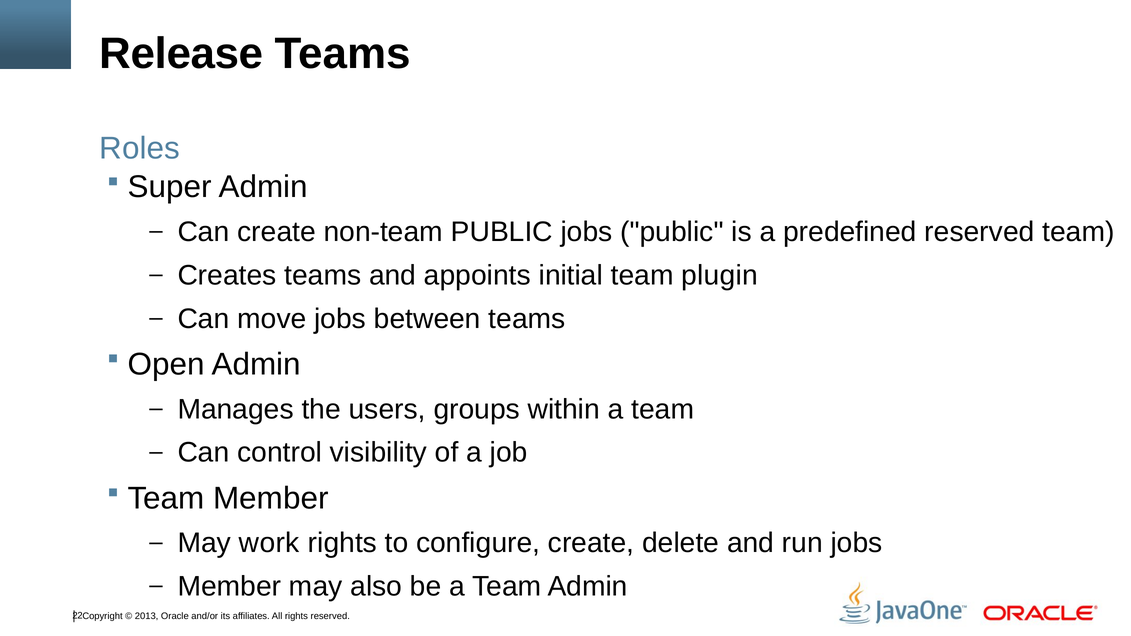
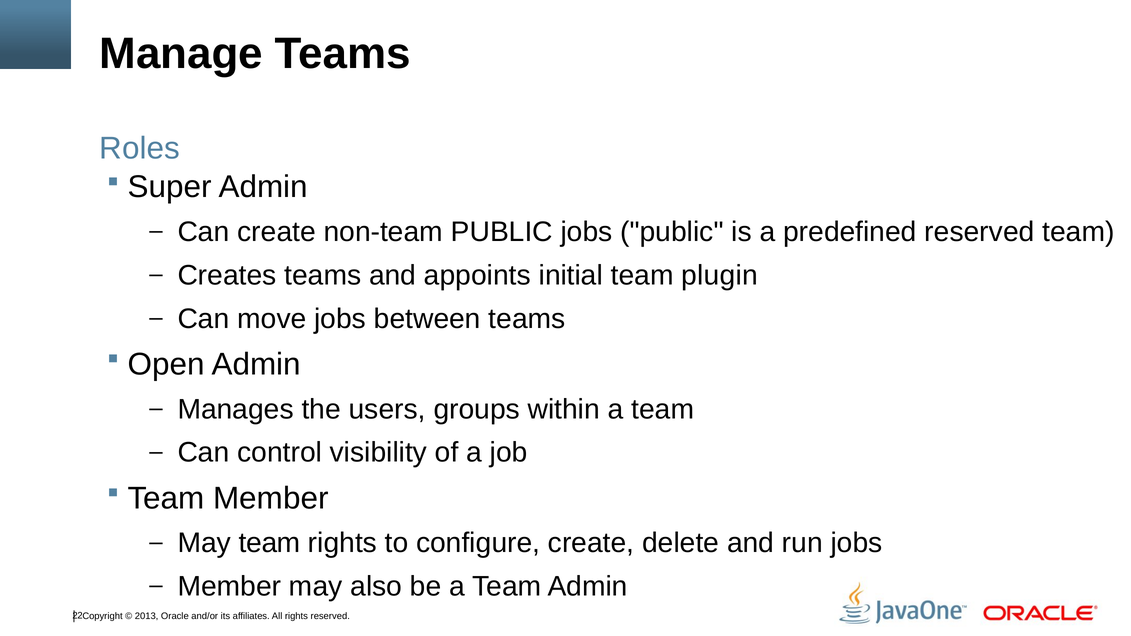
Release: Release -> Manage
May work: work -> team
